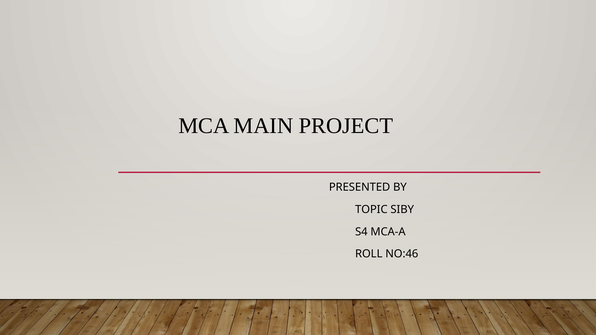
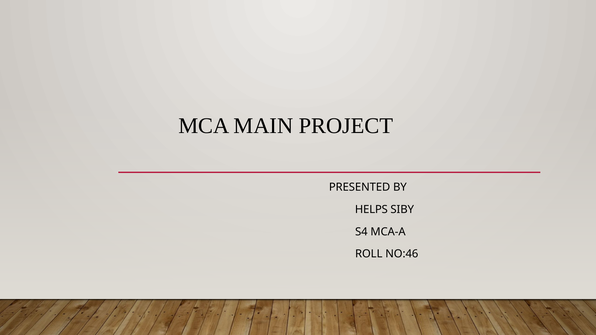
TOPIC: TOPIC -> HELPS
